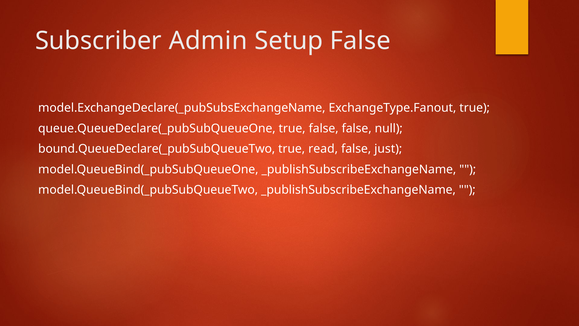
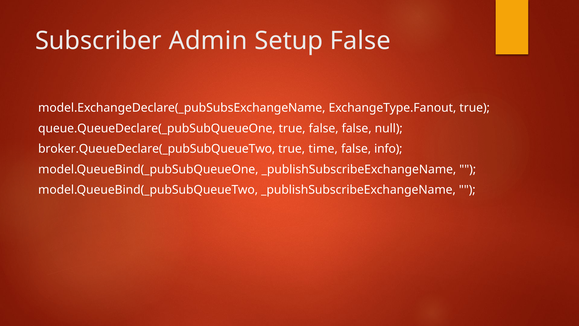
bound.QueueDeclare(_pubSubQueueTwo: bound.QueueDeclare(_pubSubQueueTwo -> broker.QueueDeclare(_pubSubQueueTwo
read: read -> time
just: just -> info
